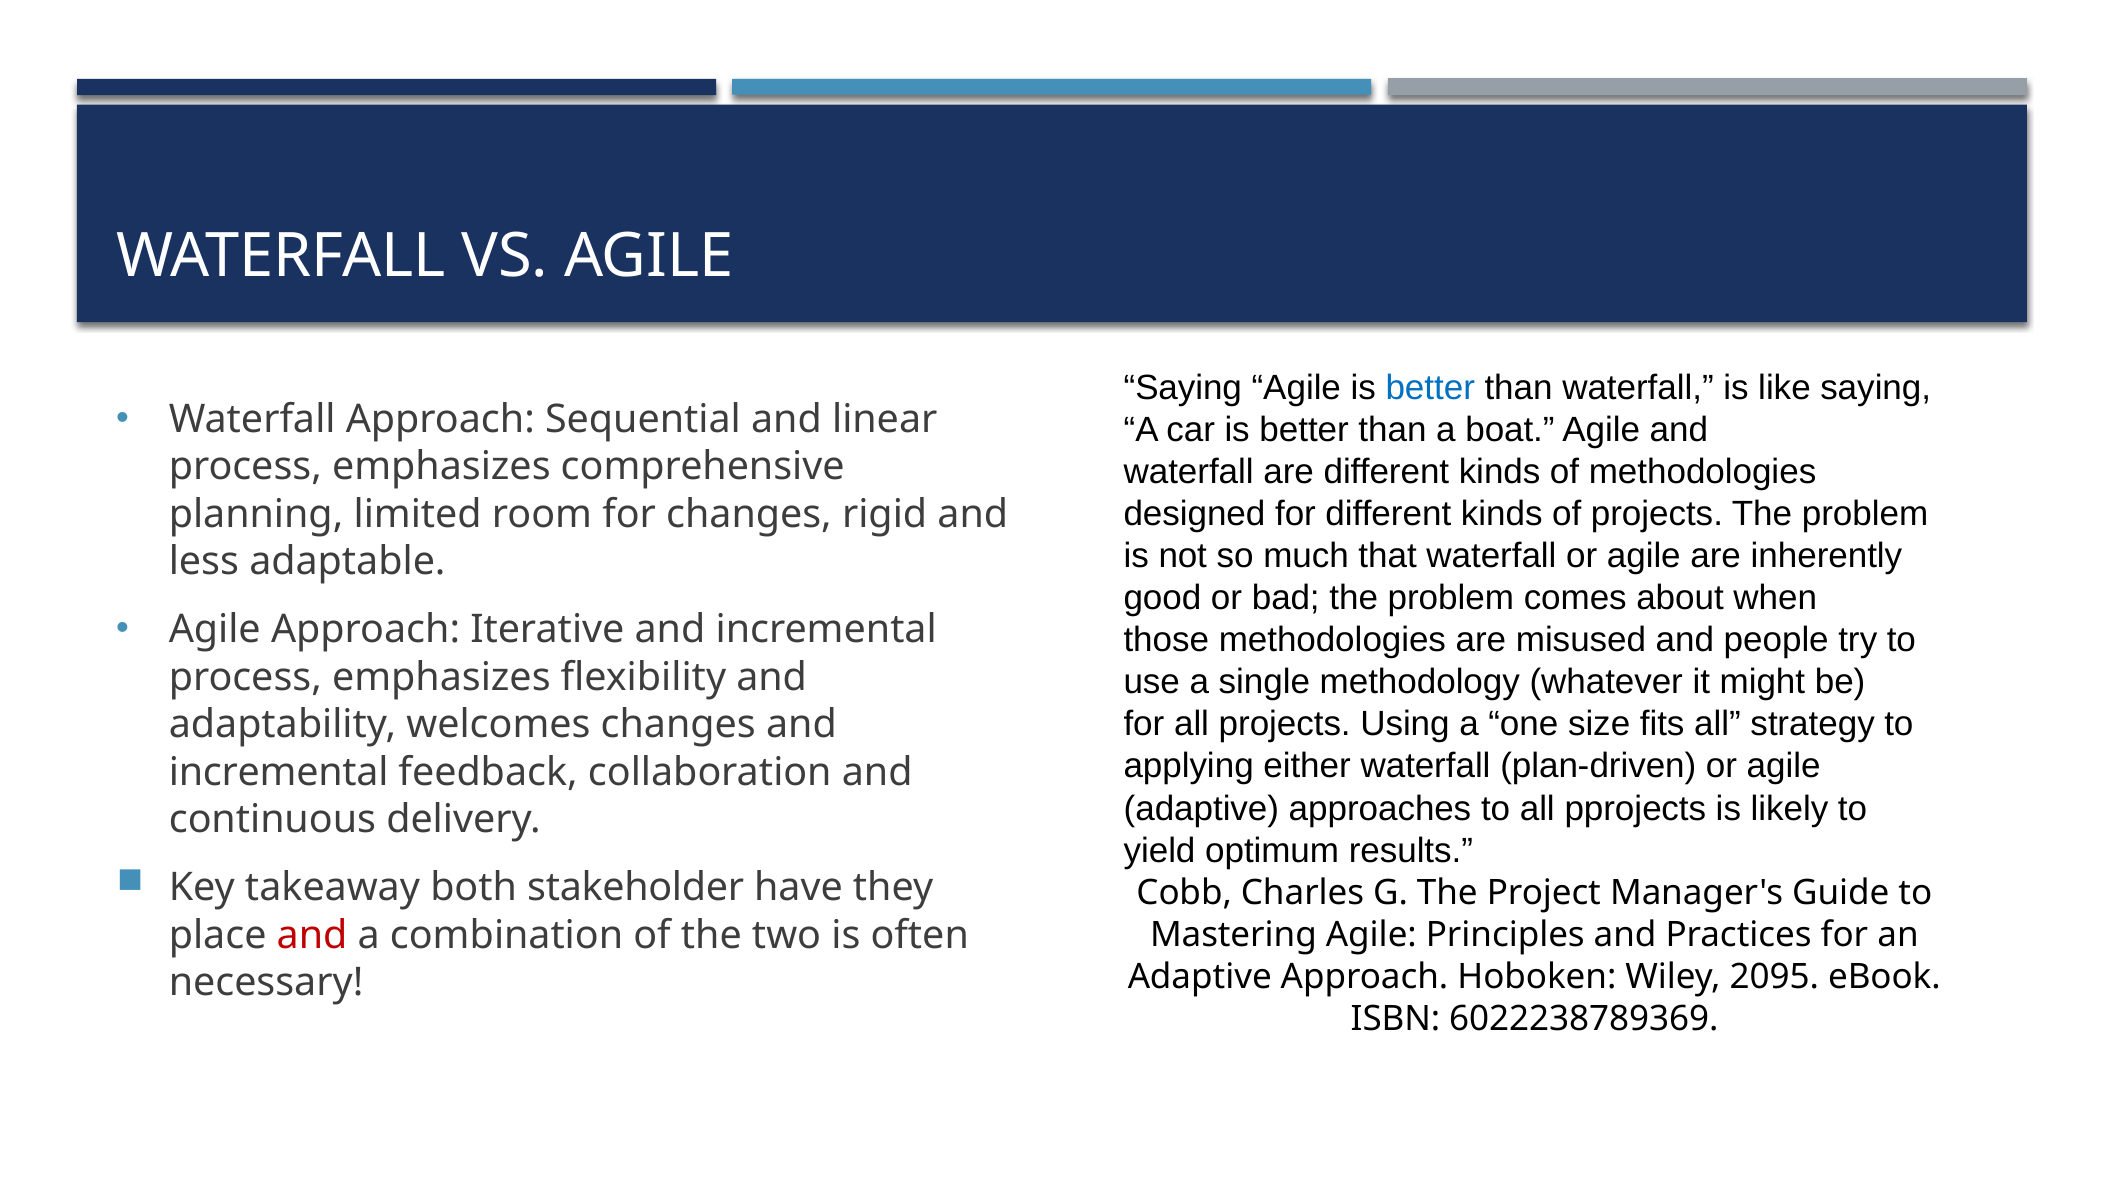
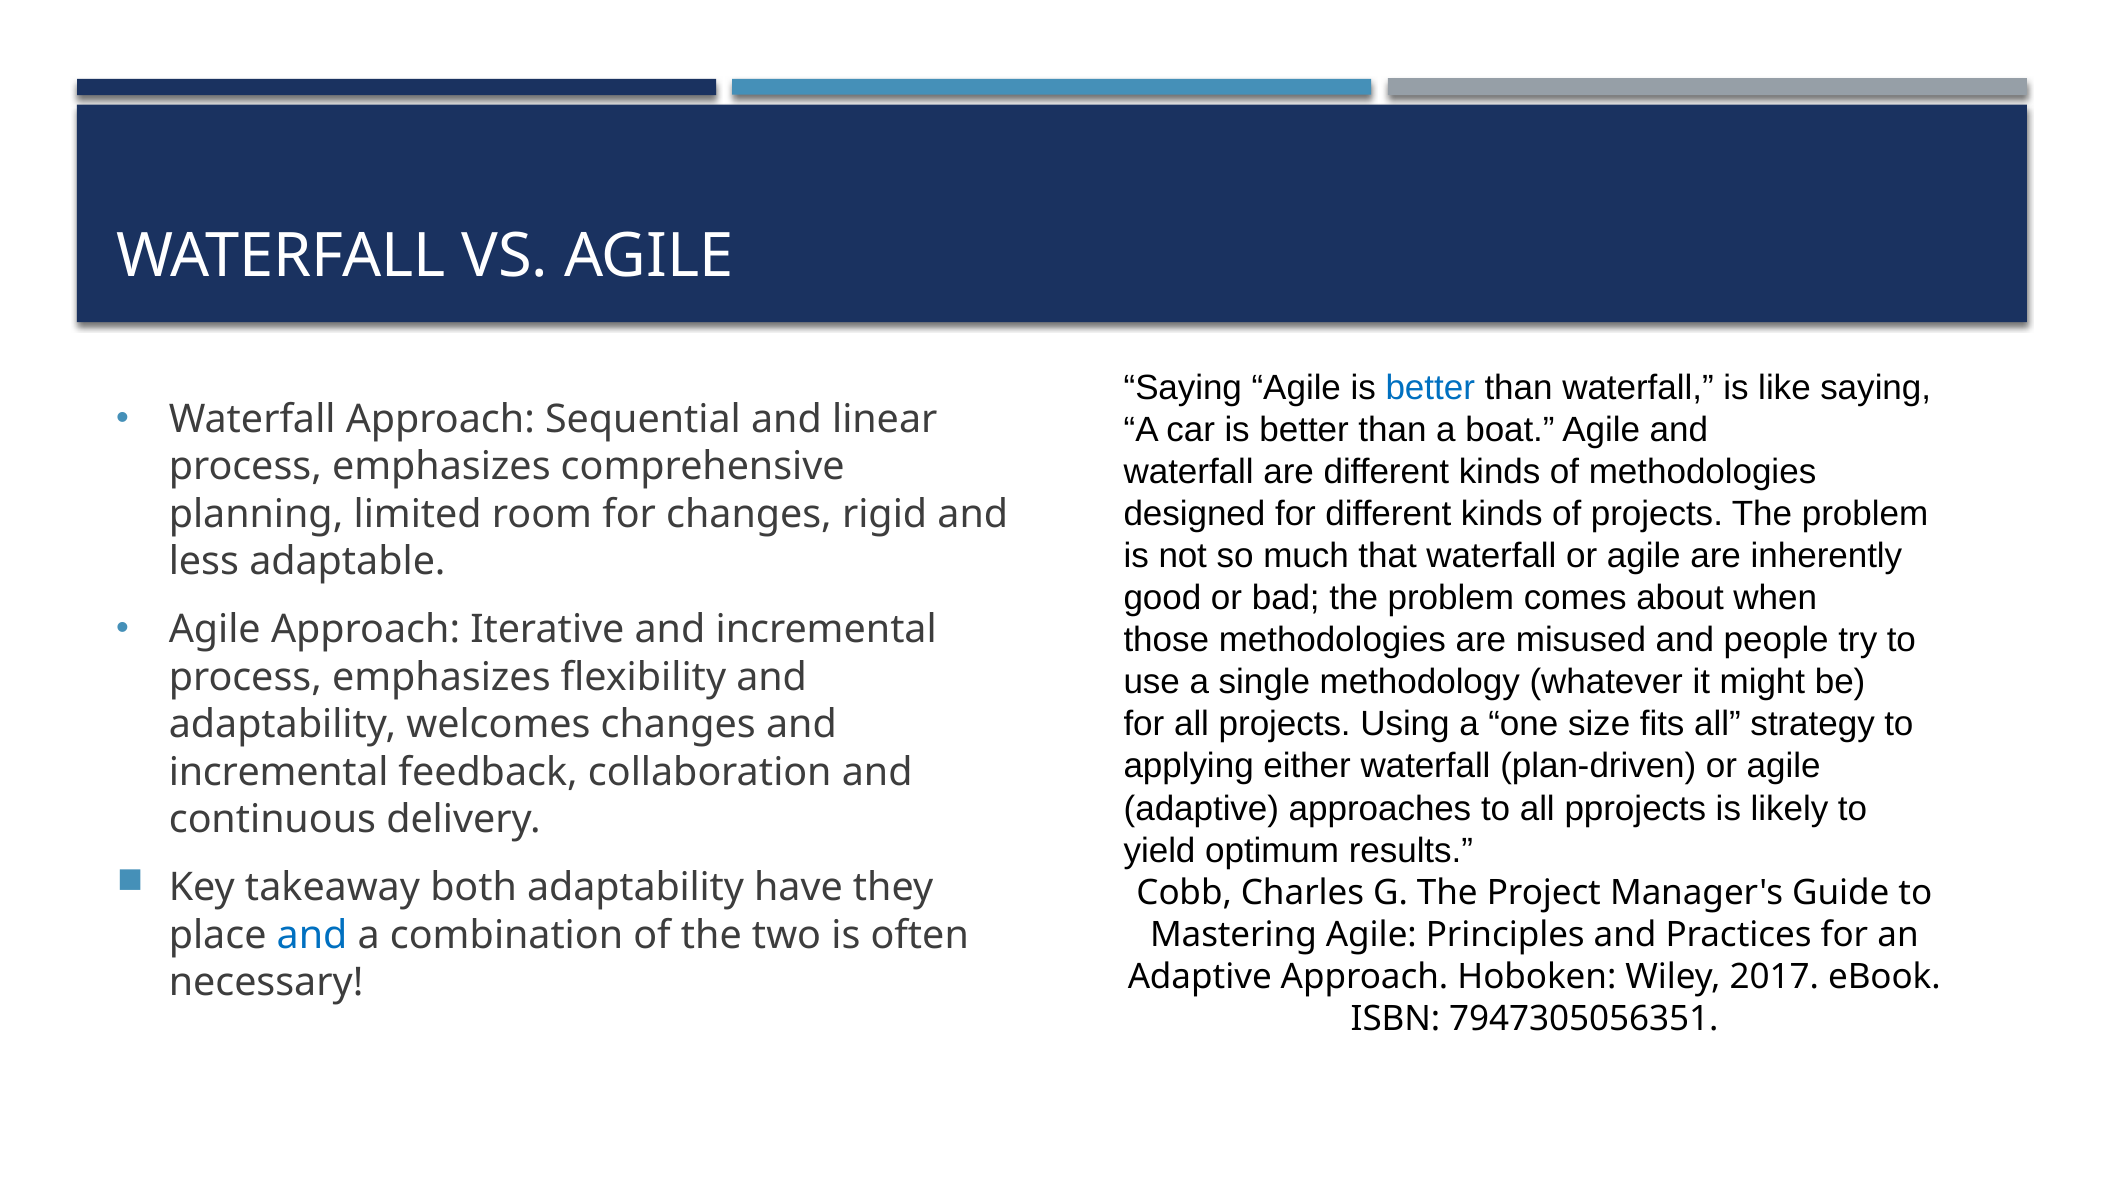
both stakeholder: stakeholder -> adaptability
and at (312, 935) colour: red -> blue
2095: 2095 -> 2017
6022238789369: 6022238789369 -> 7947305056351
